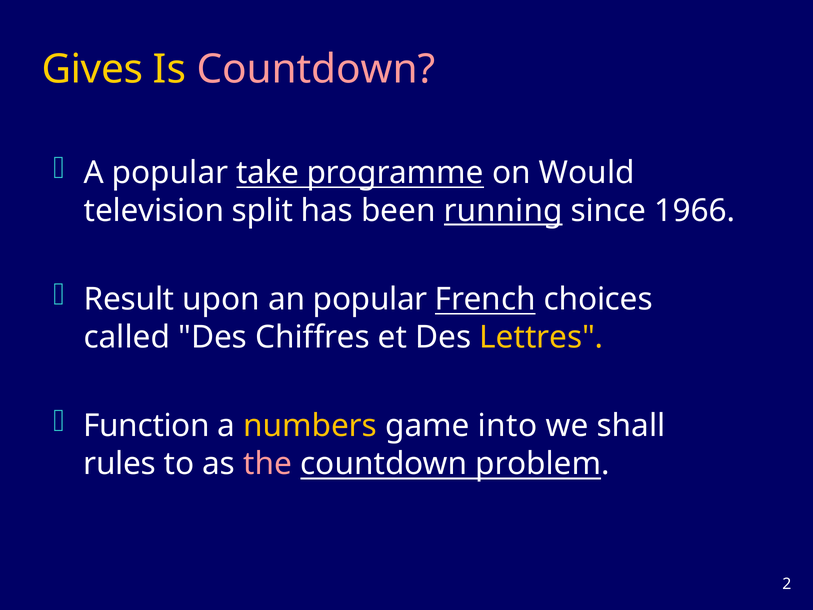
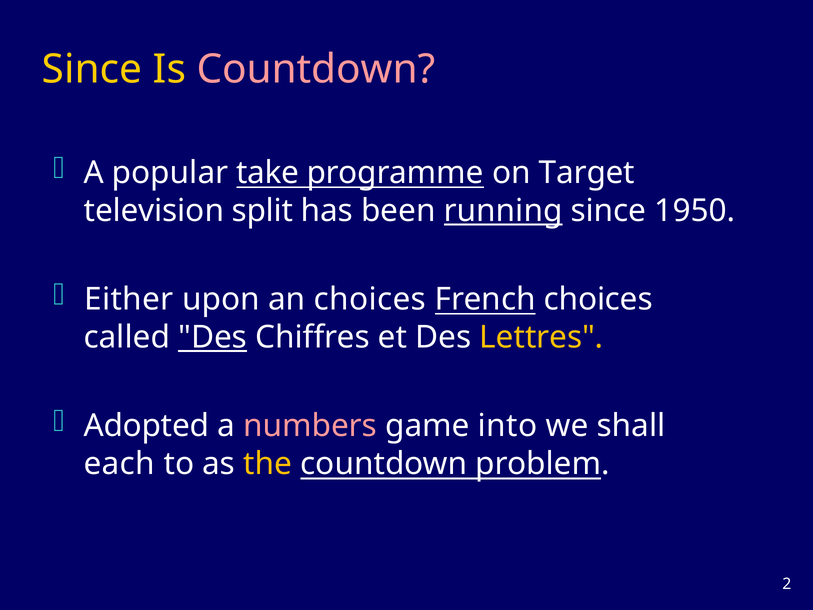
Gives at (92, 69): Gives -> Since
Would: Would -> Target
1966: 1966 -> 1950
Result: Result -> Either
an popular: popular -> choices
Des at (213, 337) underline: none -> present
Function: Function -> Adopted
numbers colour: yellow -> pink
rules: rules -> each
the colour: pink -> yellow
